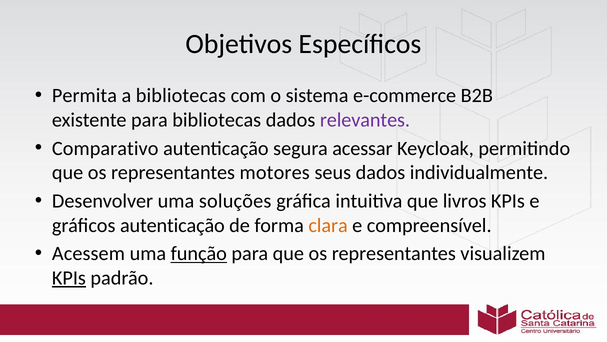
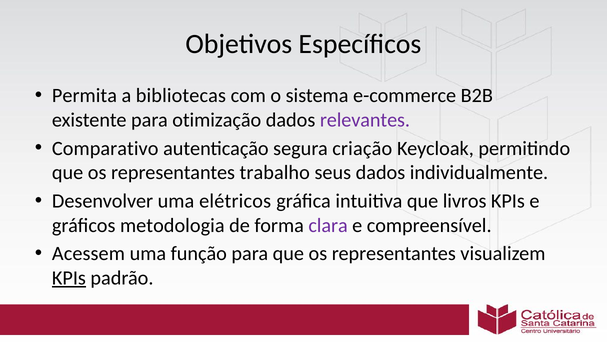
para bibliotecas: bibliotecas -> otimização
acessar: acessar -> criação
motores: motores -> trabalho
soluções: soluções -> elétricos
gráficos autenticação: autenticação -> metodologia
clara colour: orange -> purple
função underline: present -> none
